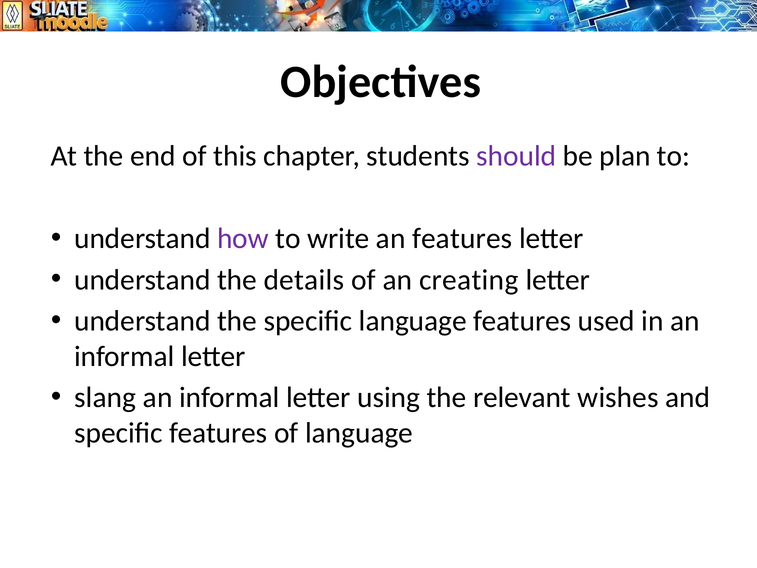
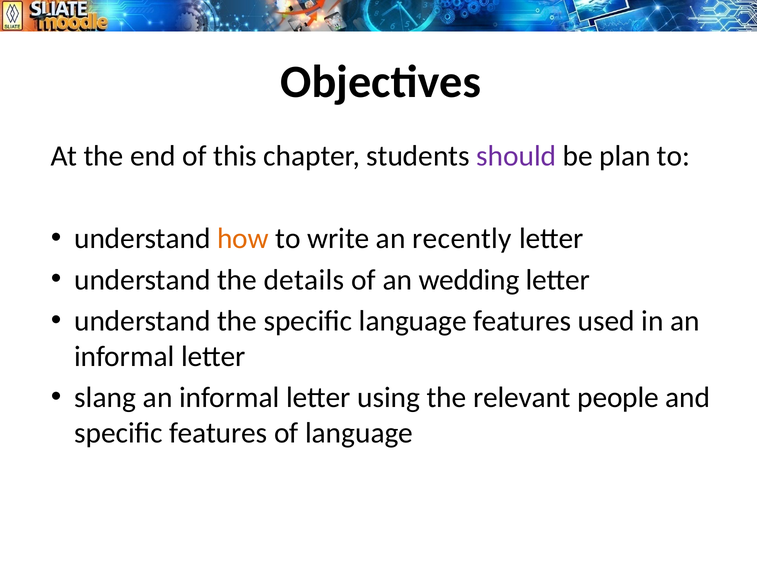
how colour: purple -> orange
an features: features -> recently
creating: creating -> wedding
wishes: wishes -> people
